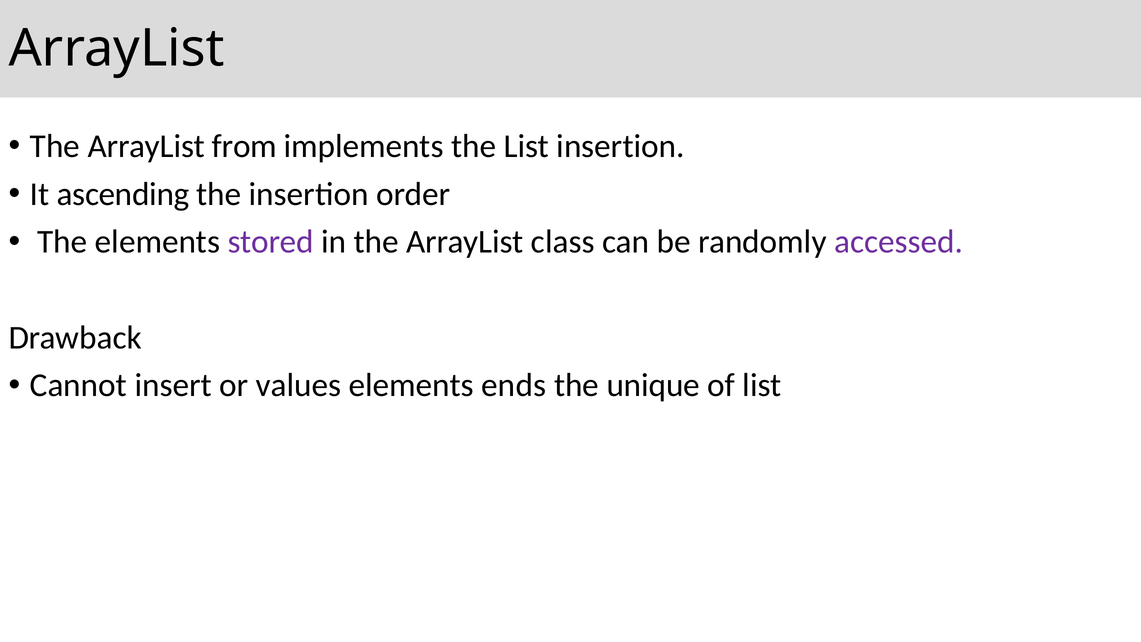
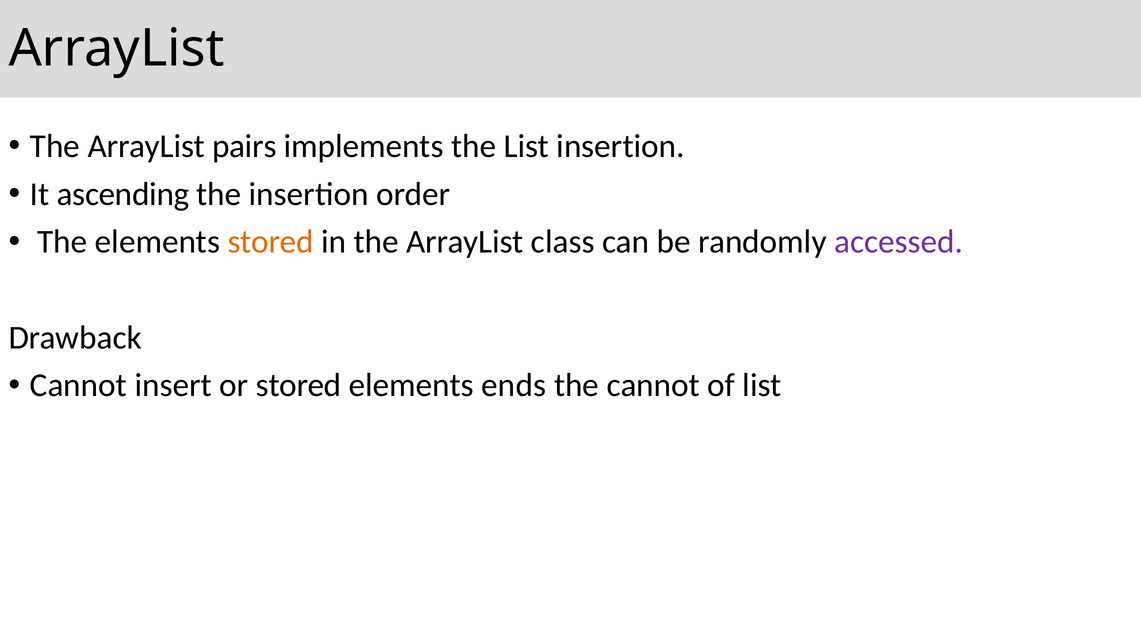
from: from -> pairs
stored at (271, 242) colour: purple -> orange
or values: values -> stored
the unique: unique -> cannot
